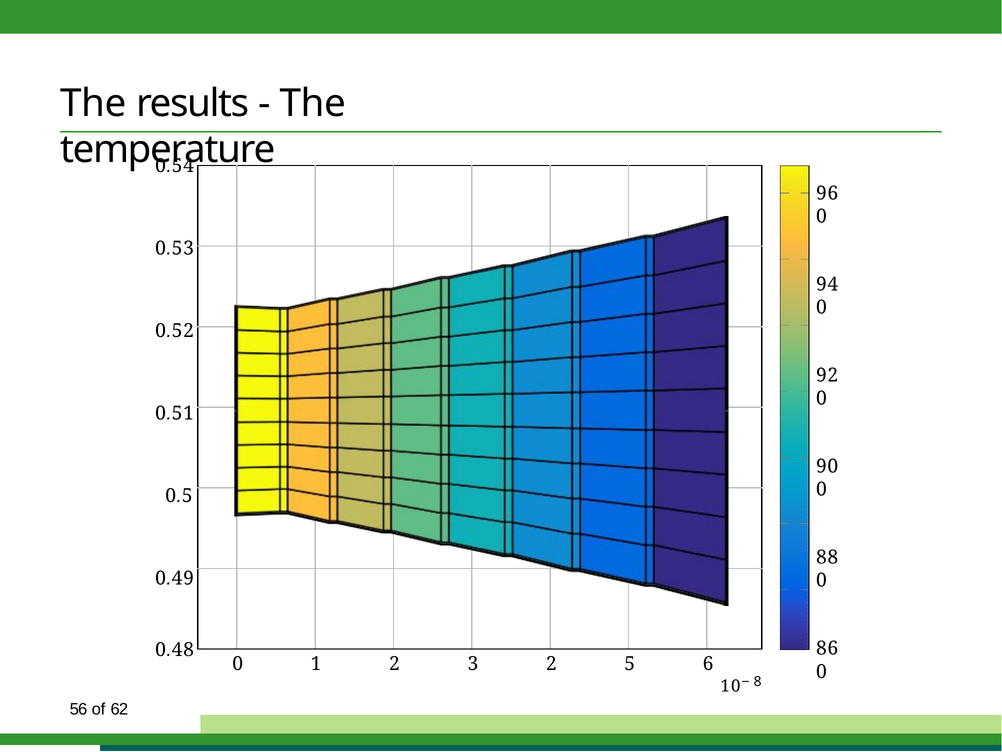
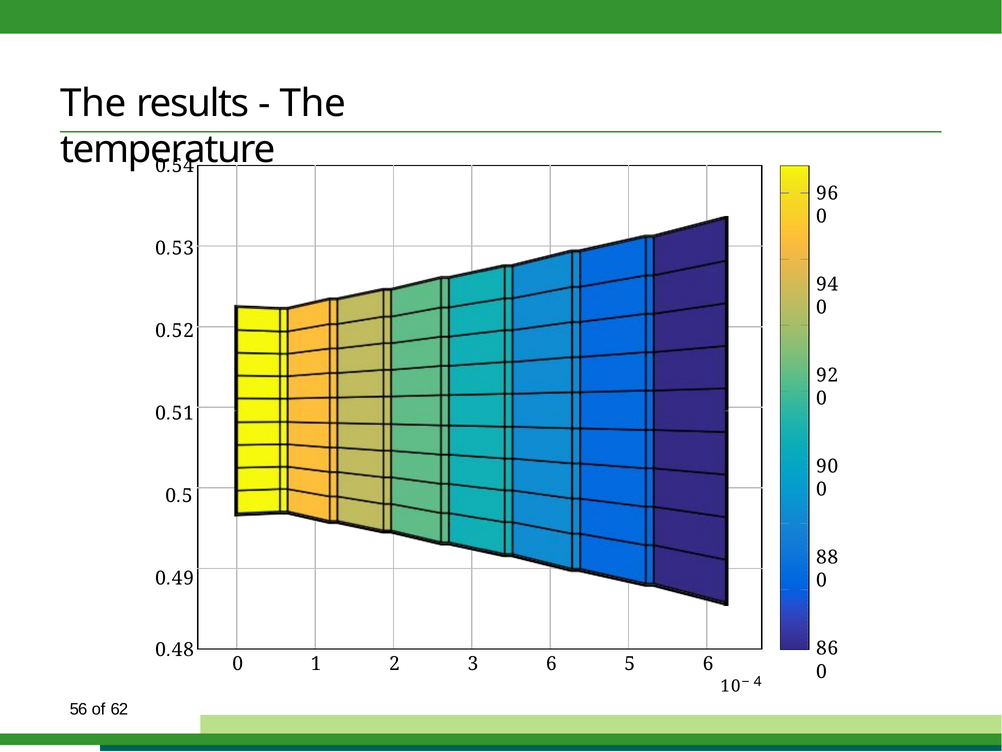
3 2: 2 -> 6
8: 8 -> 4
